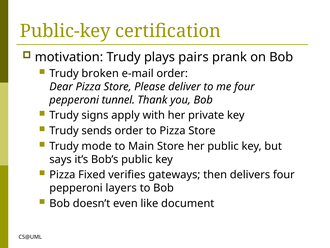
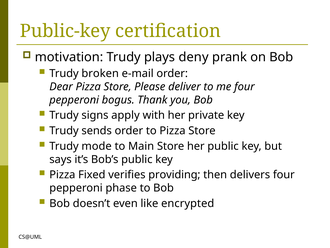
pairs: pairs -> deny
tunnel: tunnel -> bogus
gateways: gateways -> providing
layers: layers -> phase
document: document -> encrypted
